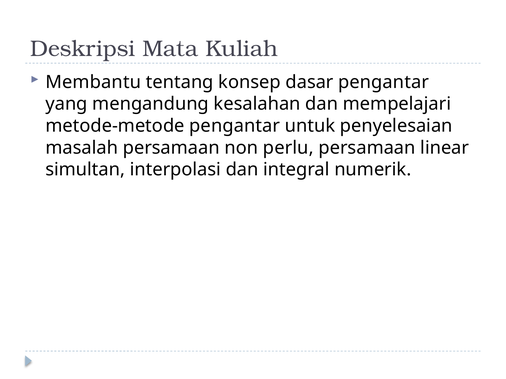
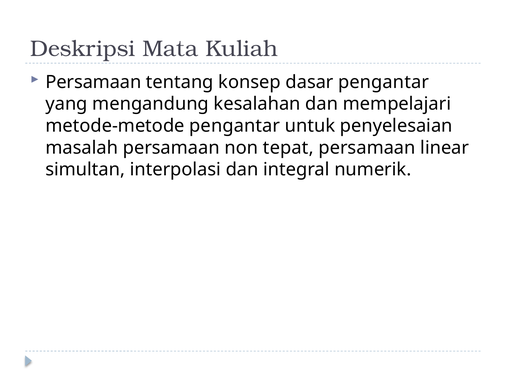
Membantu at (93, 82): Membantu -> Persamaan
perlu: perlu -> tepat
